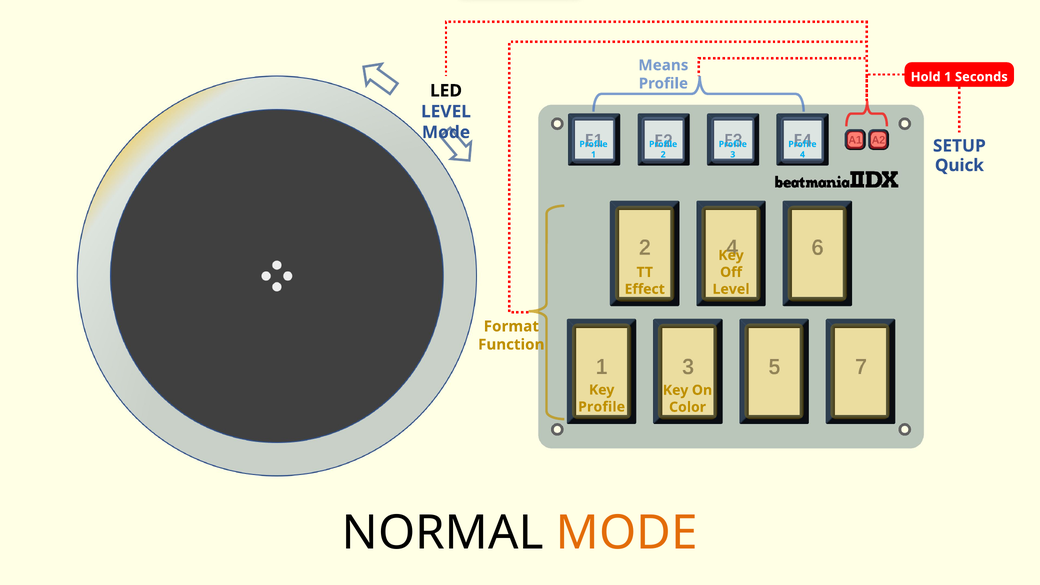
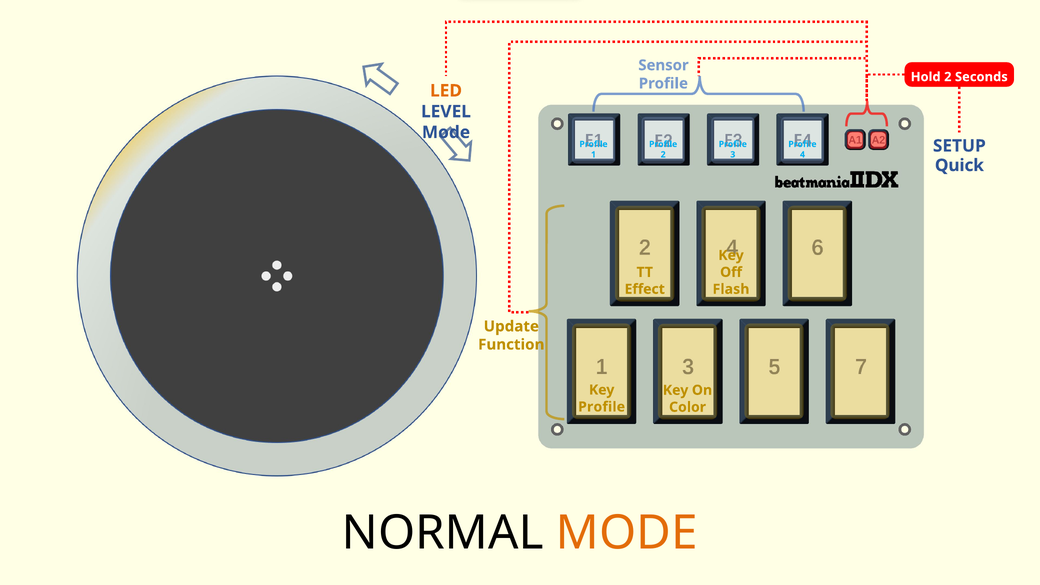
Means: Means -> Sensor
Hold 1: 1 -> 2
LED colour: black -> orange
Level at (731, 289): Level -> Flash
Format: Format -> Update
